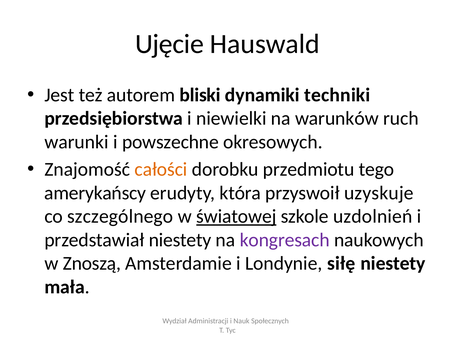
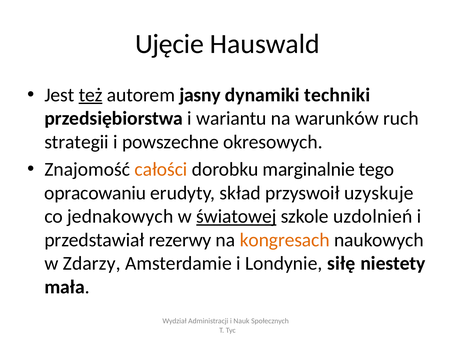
też underline: none -> present
bliski: bliski -> jasny
niewielki: niewielki -> wariantu
warunki: warunki -> strategii
przedmiotu: przedmiotu -> marginalnie
amerykańscy: amerykańscy -> opracowaniu
która: która -> skład
szczególnego: szczególnego -> jednakowych
przedstawiał niestety: niestety -> rezerwy
kongresach colour: purple -> orange
Znoszą: Znoszą -> Zdarzy
